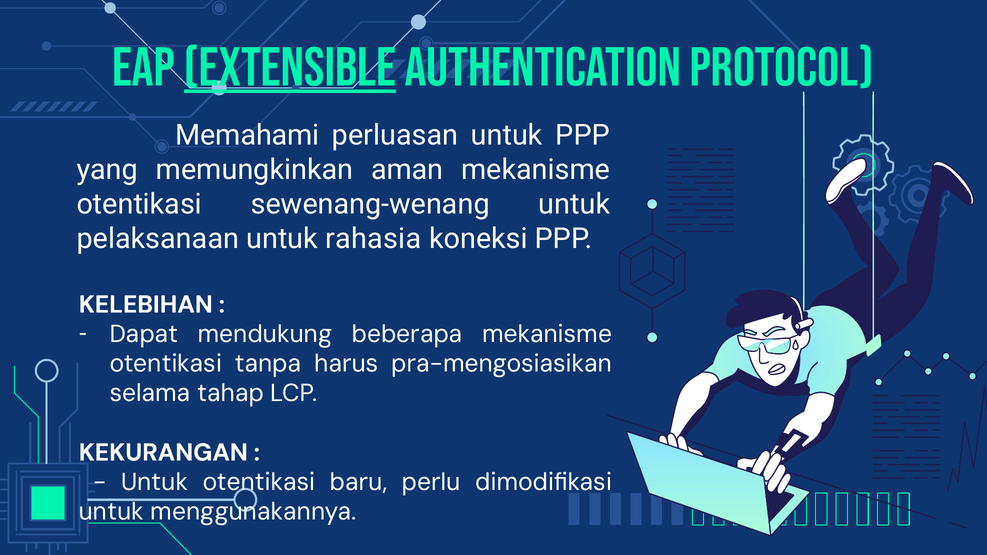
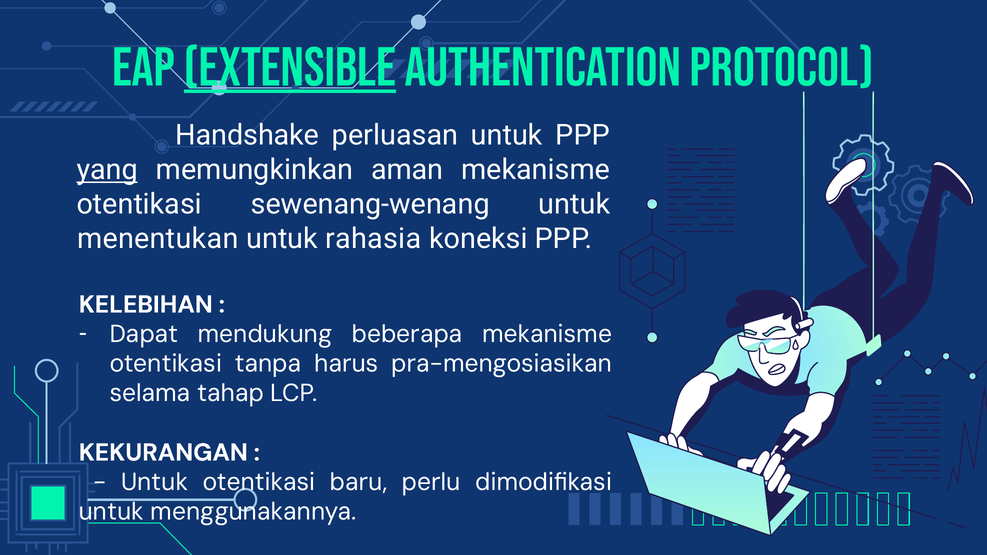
Memahami: Memahami -> Handshake
yang underline: none -> present
pelaksanaan: pelaksanaan -> menentukan
